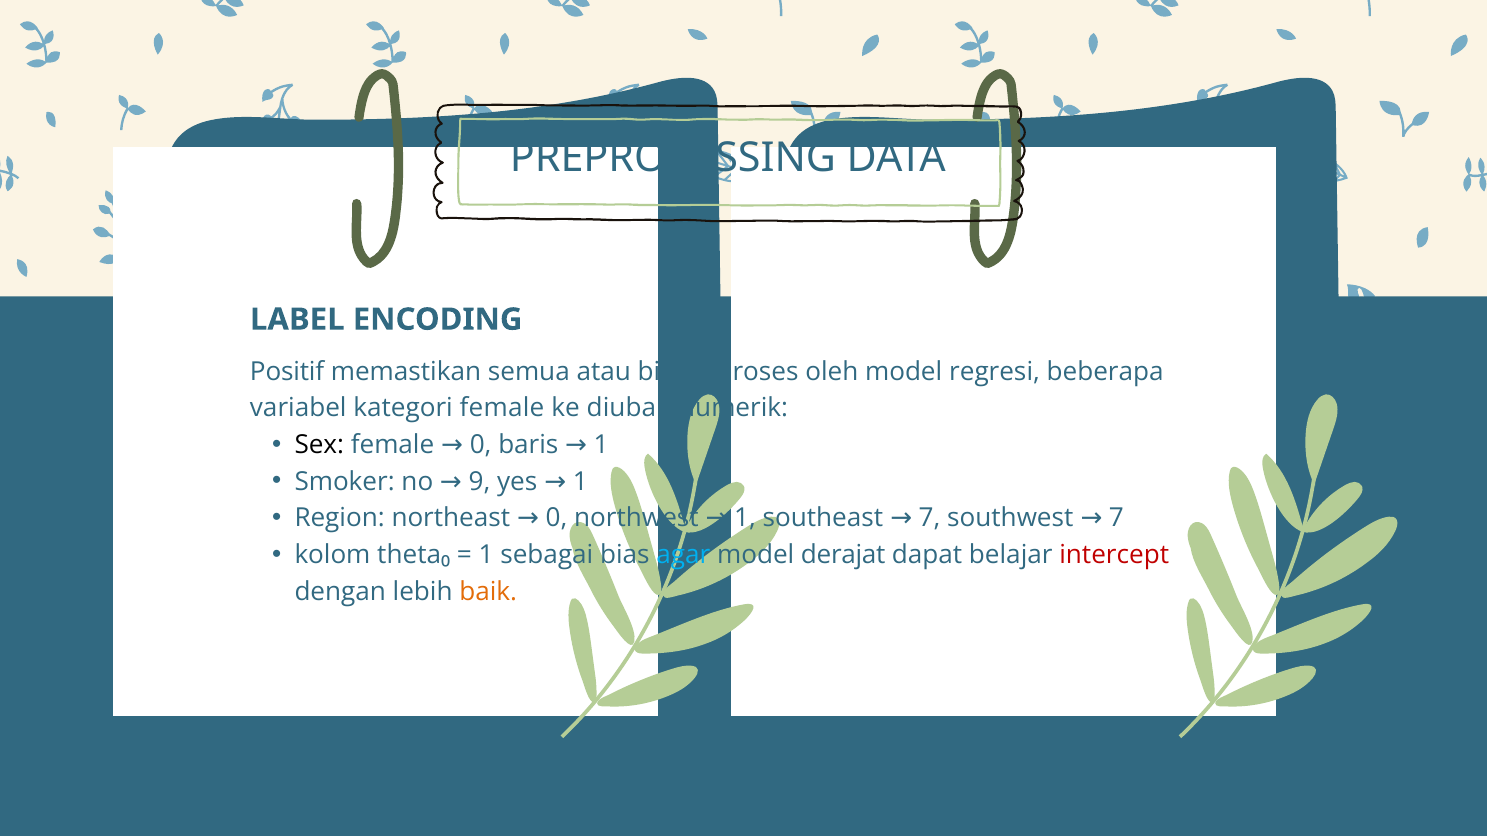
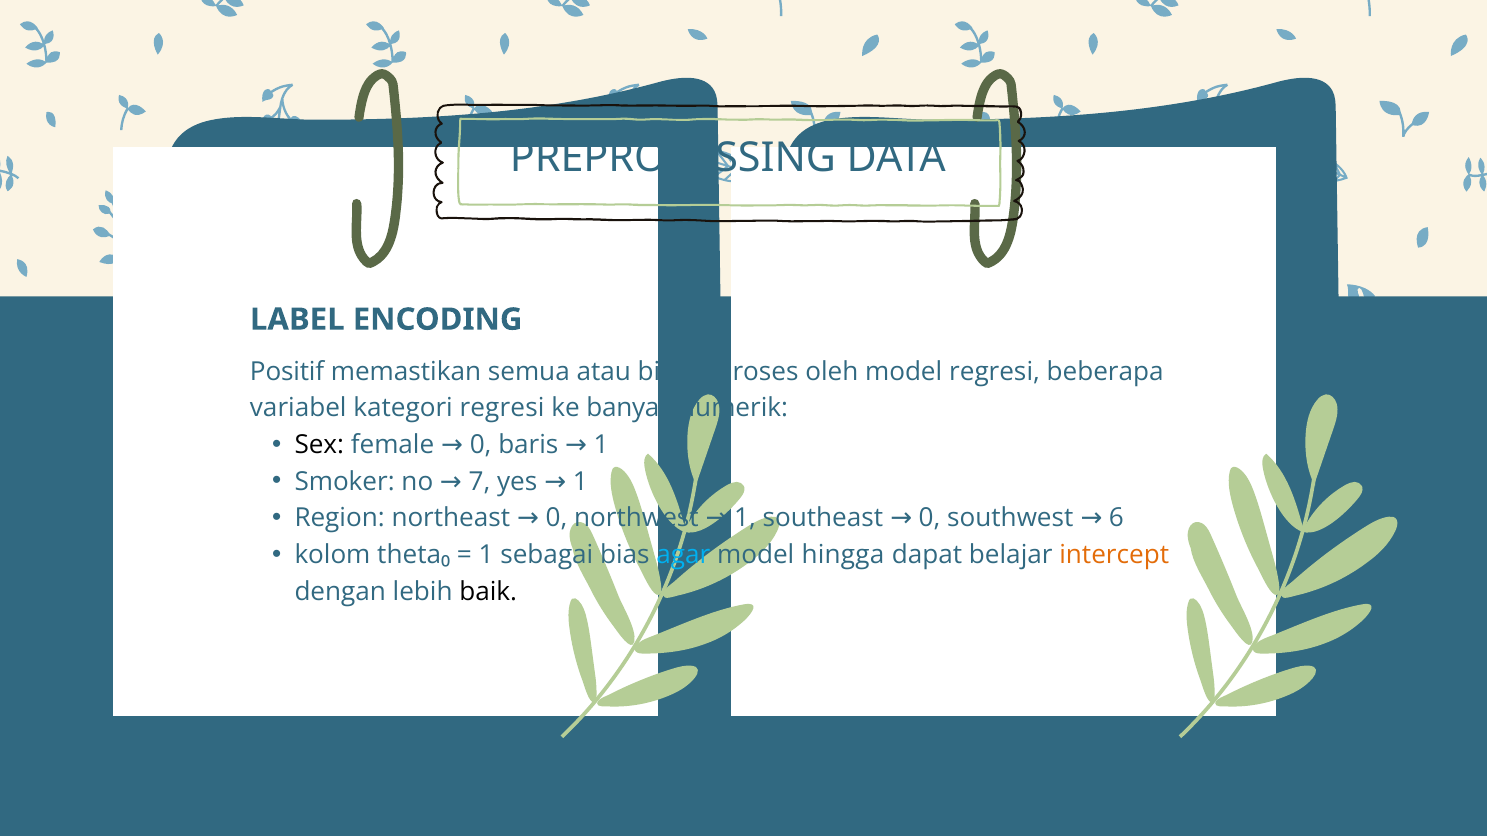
kategori female: female -> regresi
diubah: diubah -> banyak
9: 9 -> 7
southeast 7: 7 -> 0
southwest 7: 7 -> 6
derajat: derajat -> hingga
intercept colour: red -> orange
baik colour: orange -> black
